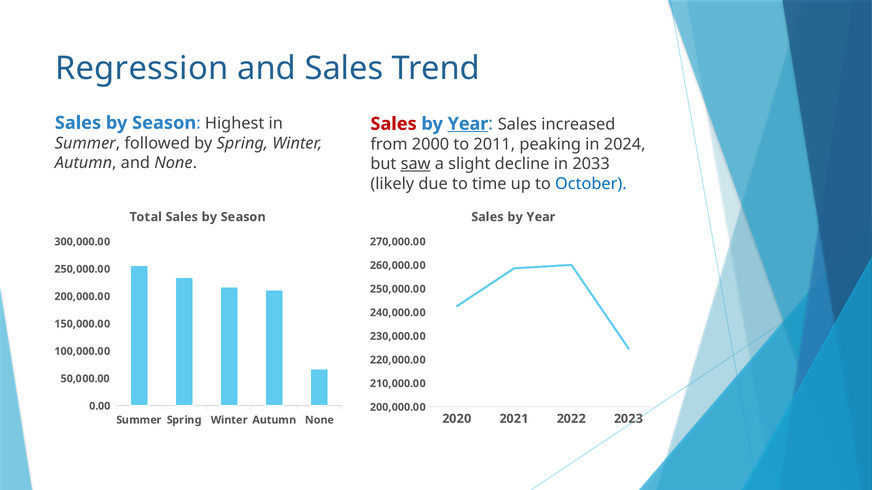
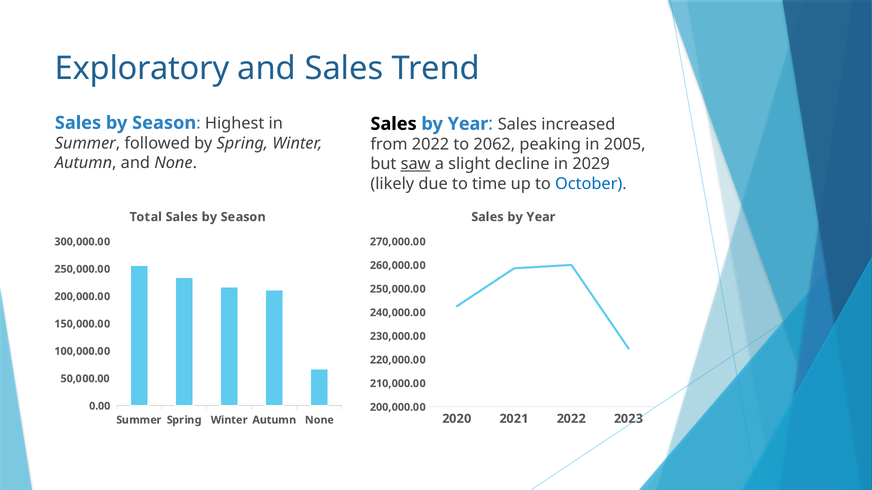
Regression: Regression -> Exploratory
Sales at (394, 124) colour: red -> black
Year at (468, 124) underline: present -> none
from 2000: 2000 -> 2022
2011: 2011 -> 2062
2024: 2024 -> 2005
2033: 2033 -> 2029
